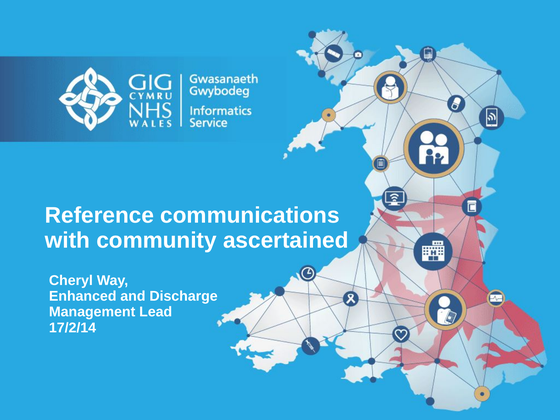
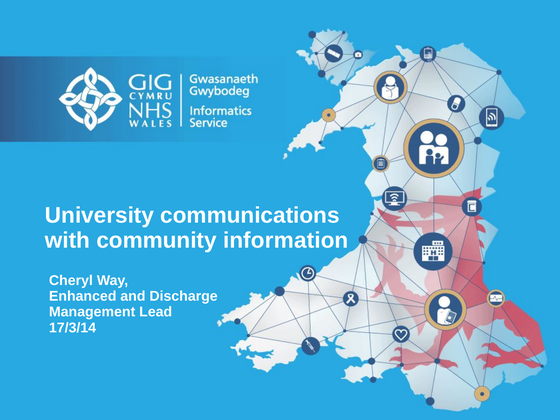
Reference: Reference -> University
ascertained: ascertained -> information
17/2/14: 17/2/14 -> 17/3/14
